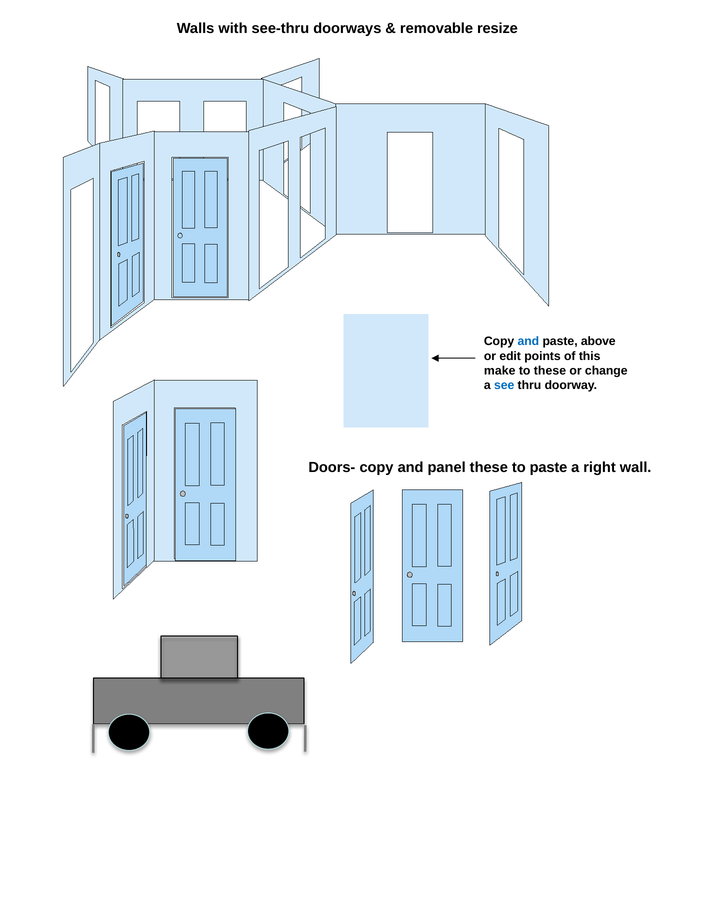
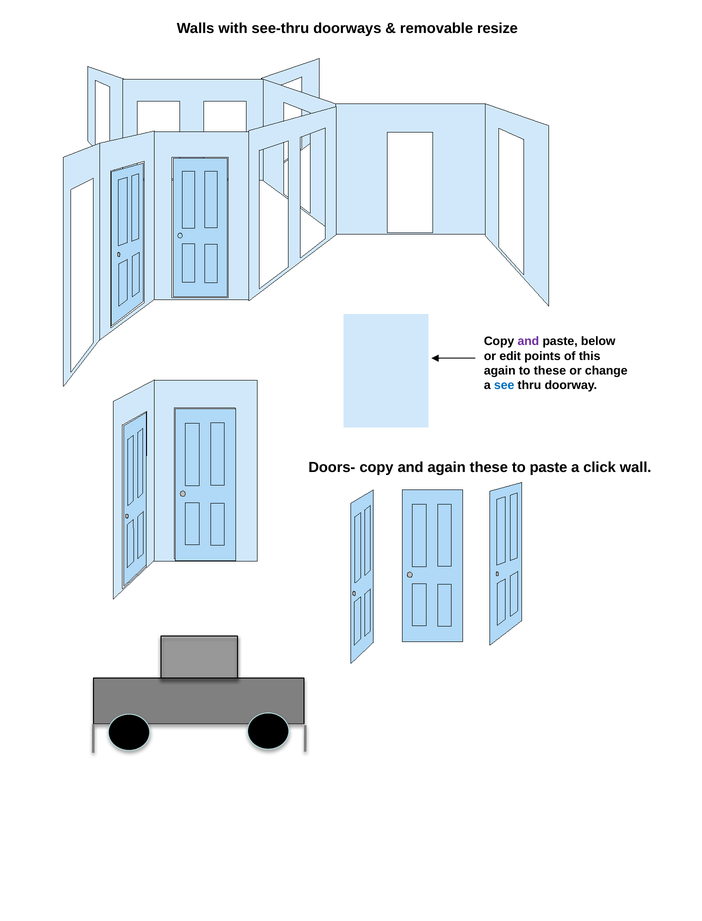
and at (528, 342) colour: blue -> purple
above: above -> below
make at (500, 371): make -> again
and panel: panel -> again
right: right -> click
